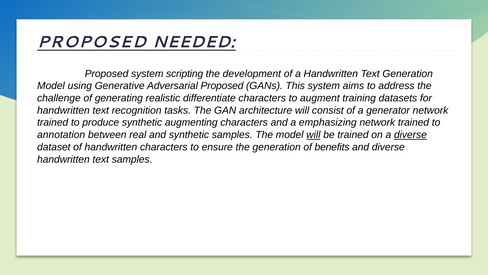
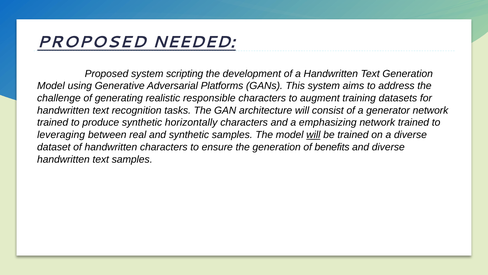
Adversarial Proposed: Proposed -> Platforms
differentiate: differentiate -> responsible
augmenting: augmenting -> horizontally
annotation: annotation -> leveraging
diverse at (410, 135) underline: present -> none
